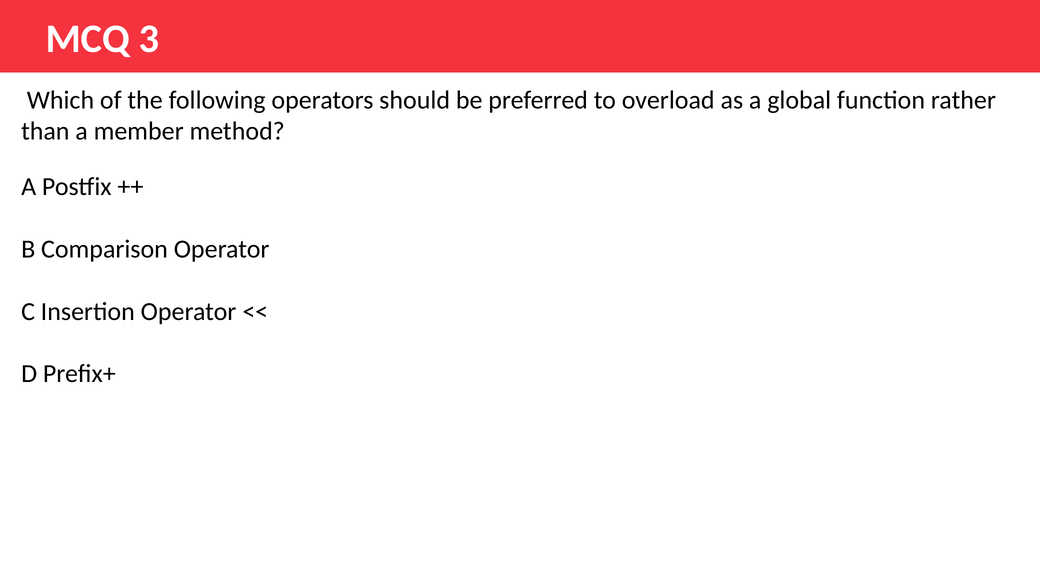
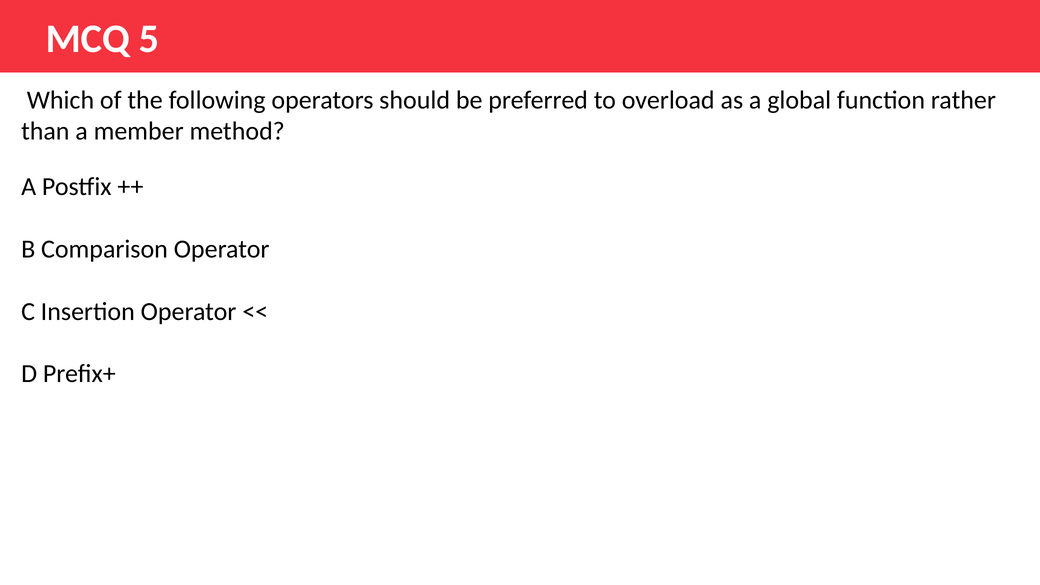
3: 3 -> 5
